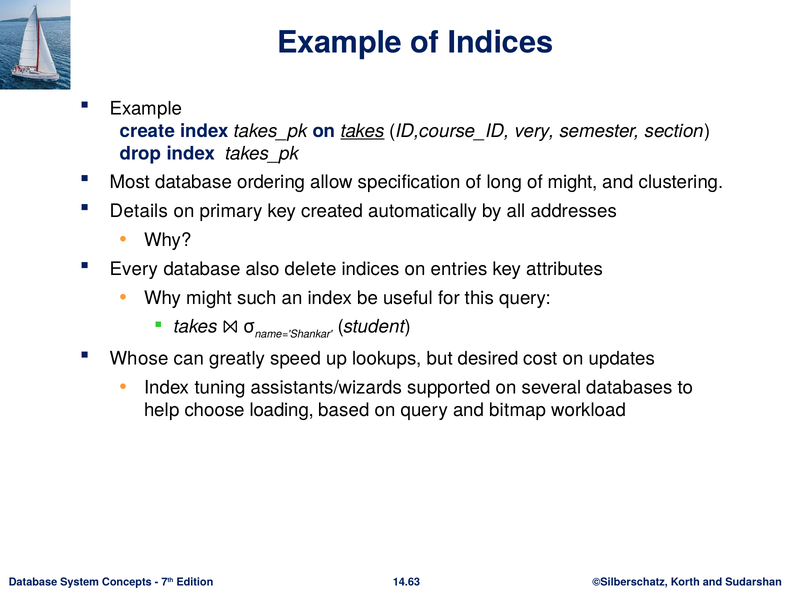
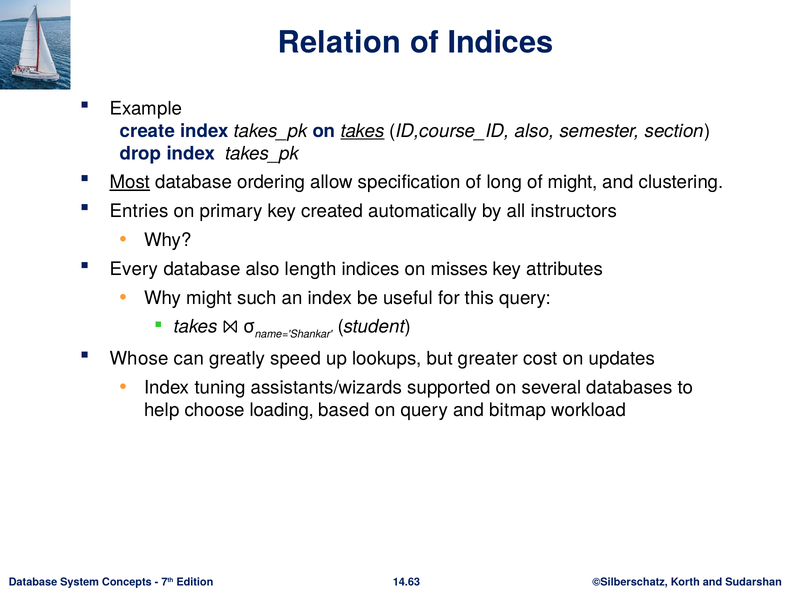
Example at (340, 43): Example -> Relation
ID,course_ID very: very -> also
Most underline: none -> present
Details: Details -> Entries
addresses: addresses -> instructors
delete: delete -> length
entries: entries -> misses
desired: desired -> greater
